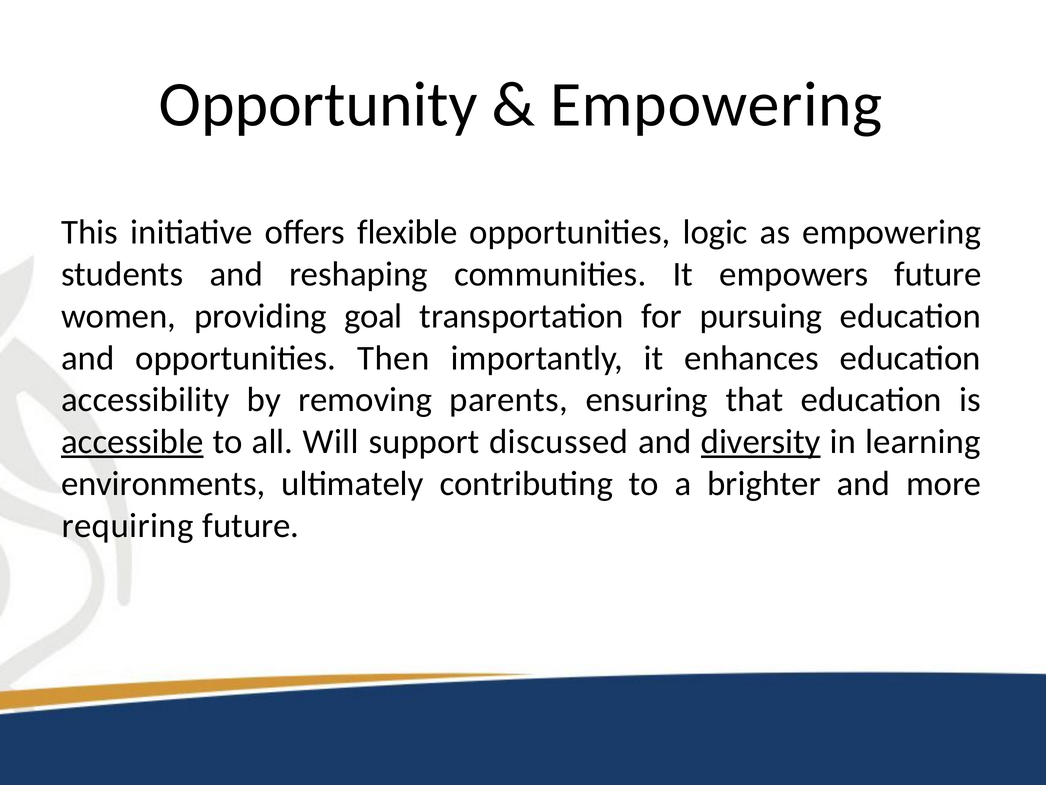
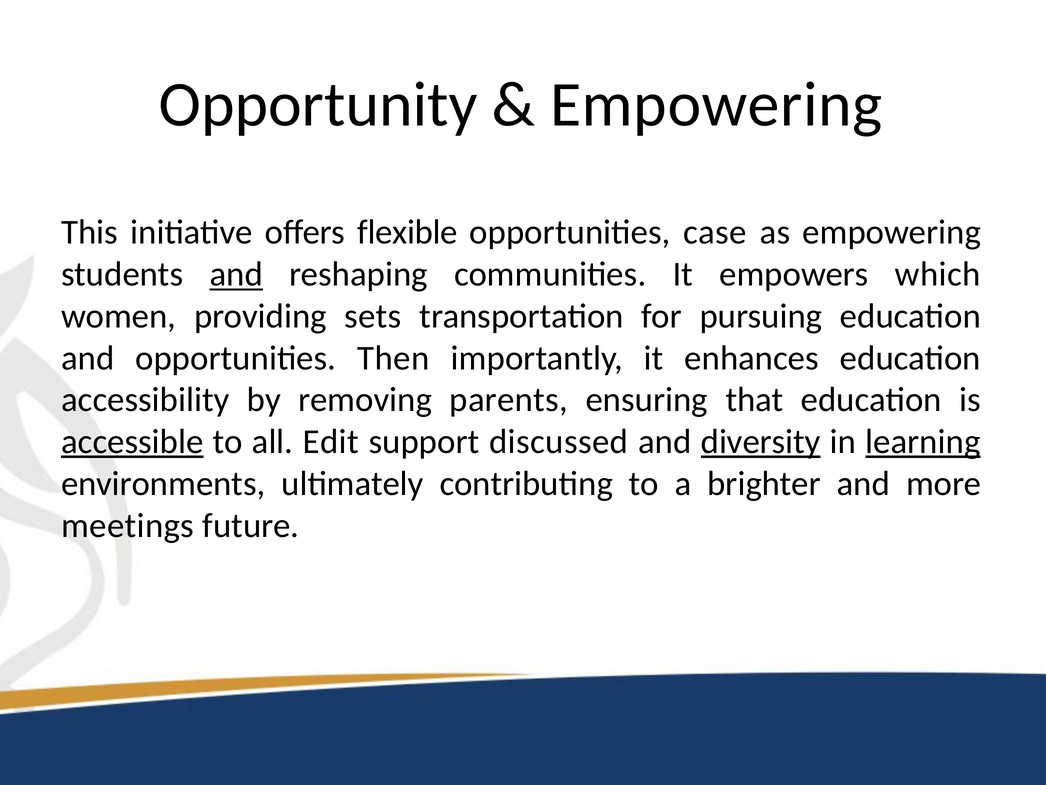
logic: logic -> case
and at (236, 274) underline: none -> present
empowers future: future -> which
goal: goal -> sets
Will: Will -> Edit
learning underline: none -> present
requiring: requiring -> meetings
